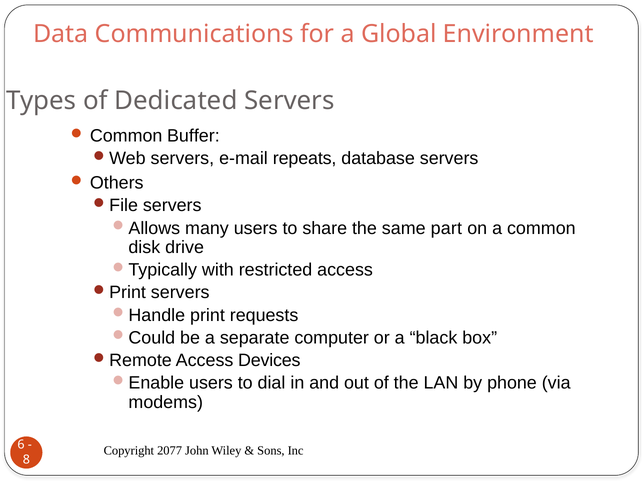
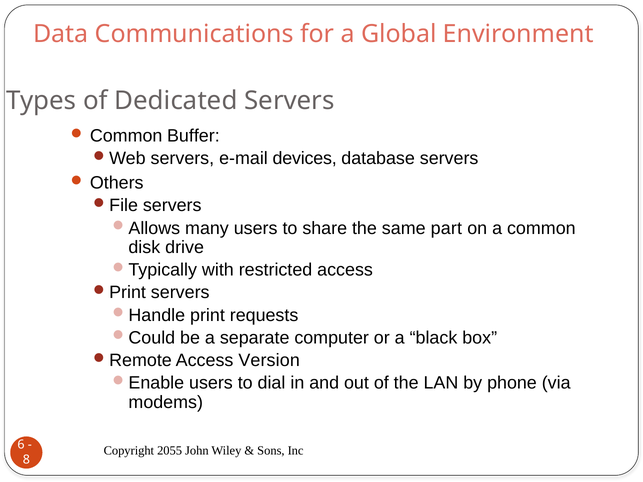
repeats: repeats -> devices
Devices: Devices -> Version
2077: 2077 -> 2055
